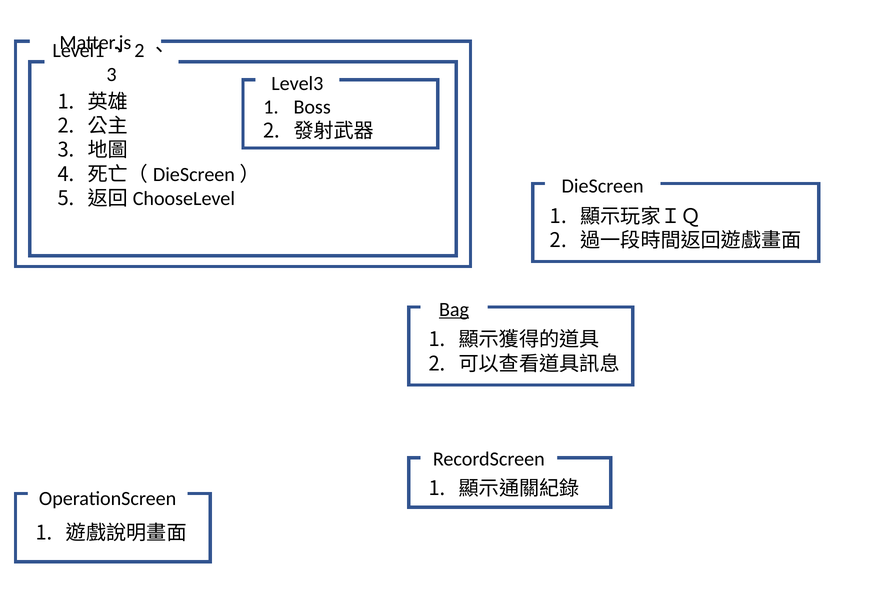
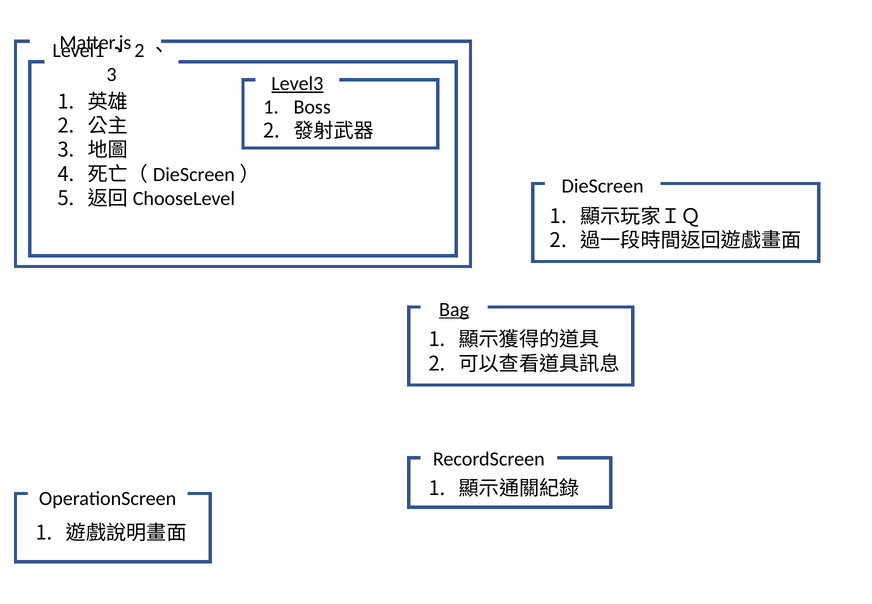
Level3 underline: none -> present
